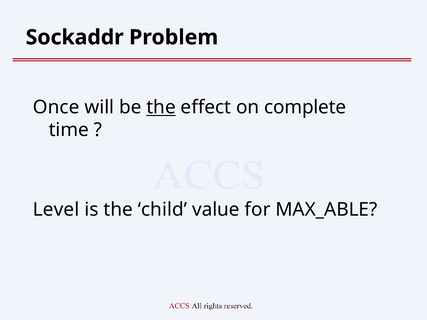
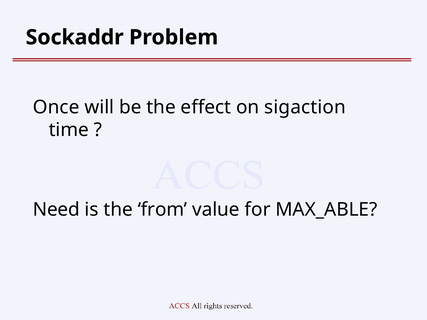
the at (161, 107) underline: present -> none
complete: complete -> sigaction
Level: Level -> Need
child: child -> from
